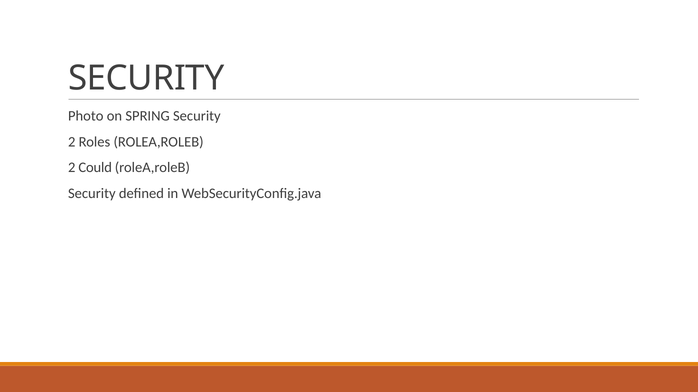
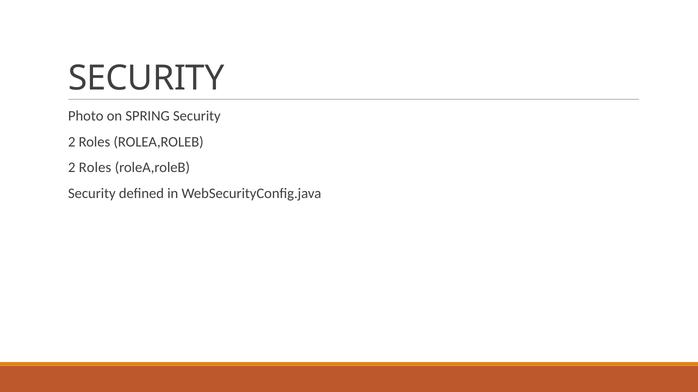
Could at (95, 168): Could -> Roles
